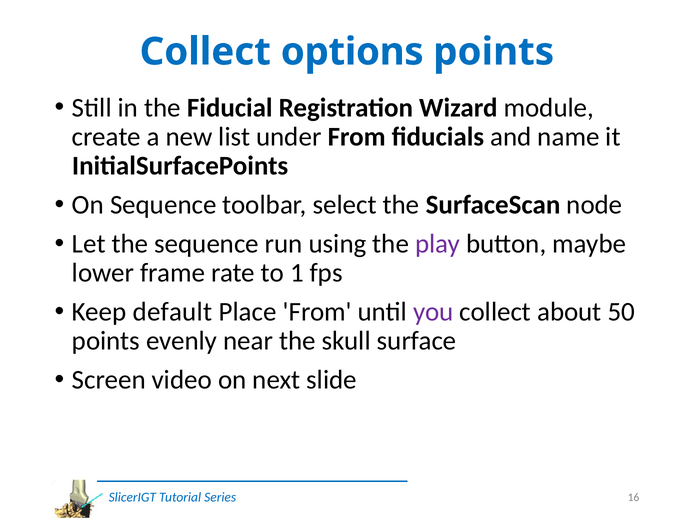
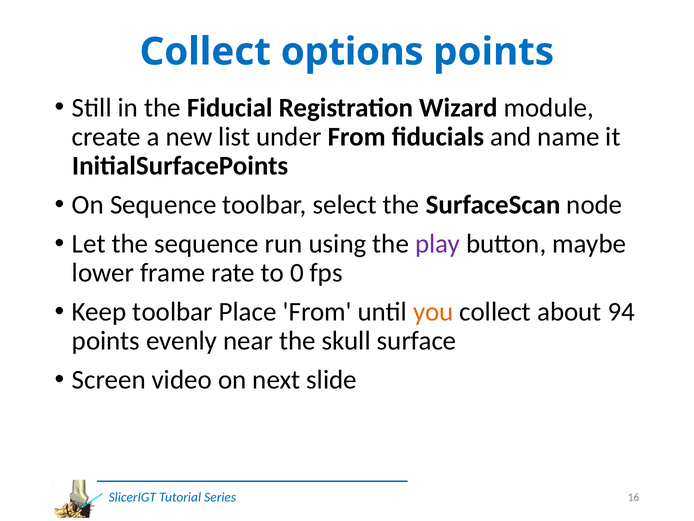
1: 1 -> 0
Keep default: default -> toolbar
you colour: purple -> orange
50: 50 -> 94
